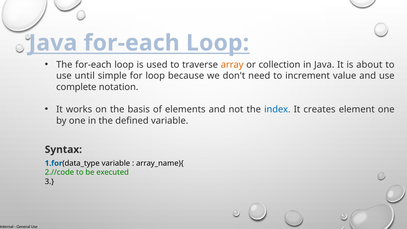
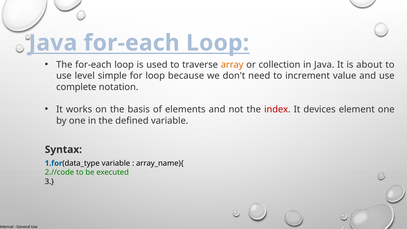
until: until -> level
index colour: blue -> red
creates: creates -> devices
